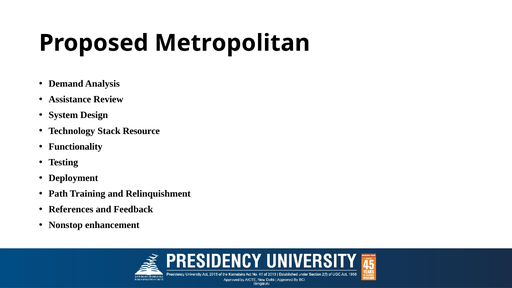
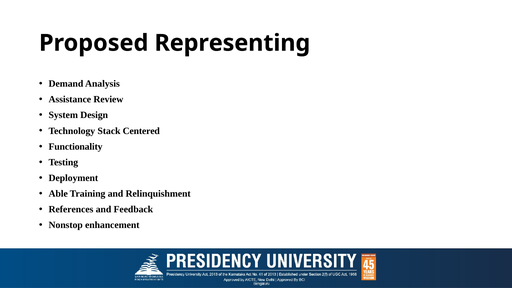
Metropolitan: Metropolitan -> Representing
Resource: Resource -> Centered
Path: Path -> Able
